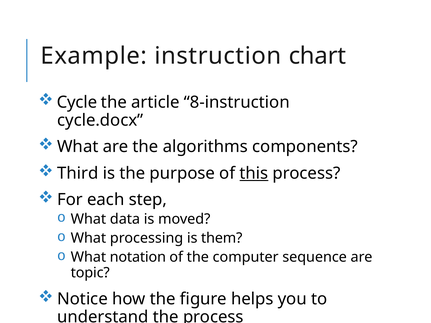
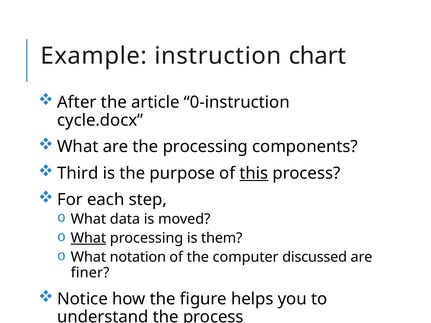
Cycle: Cycle -> After
8-instruction: 8-instruction -> 0-instruction
the algorithms: algorithms -> processing
What at (88, 238) underline: none -> present
sequence: sequence -> discussed
topic: topic -> finer
